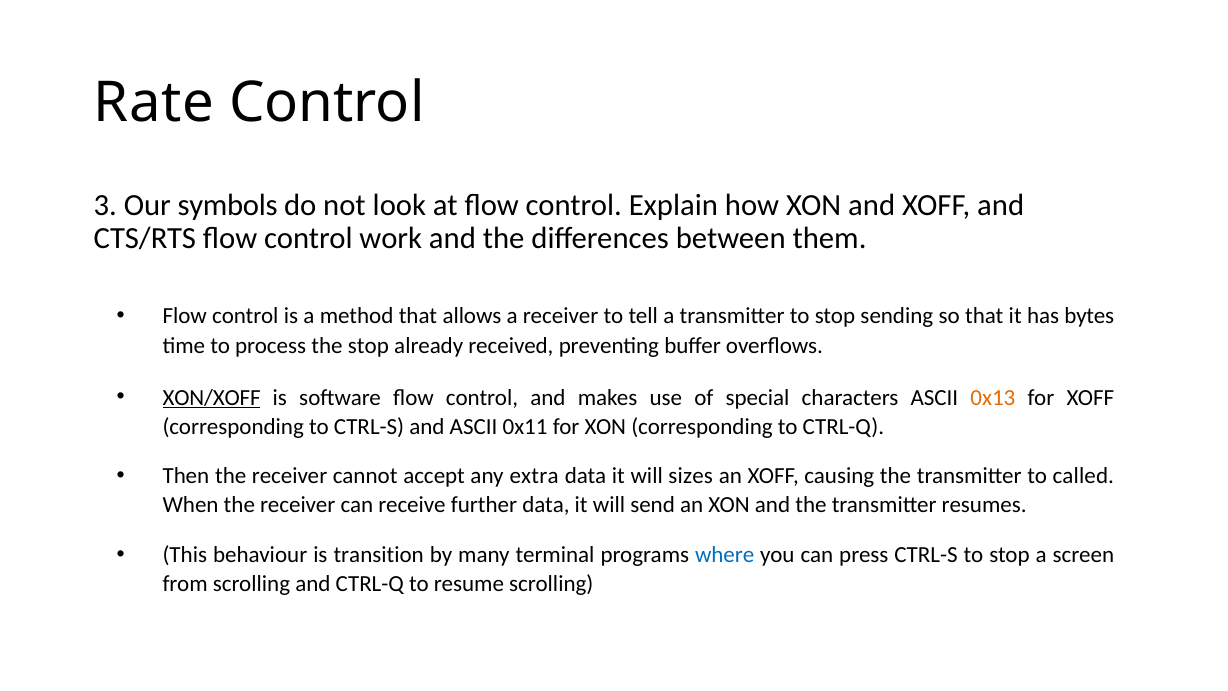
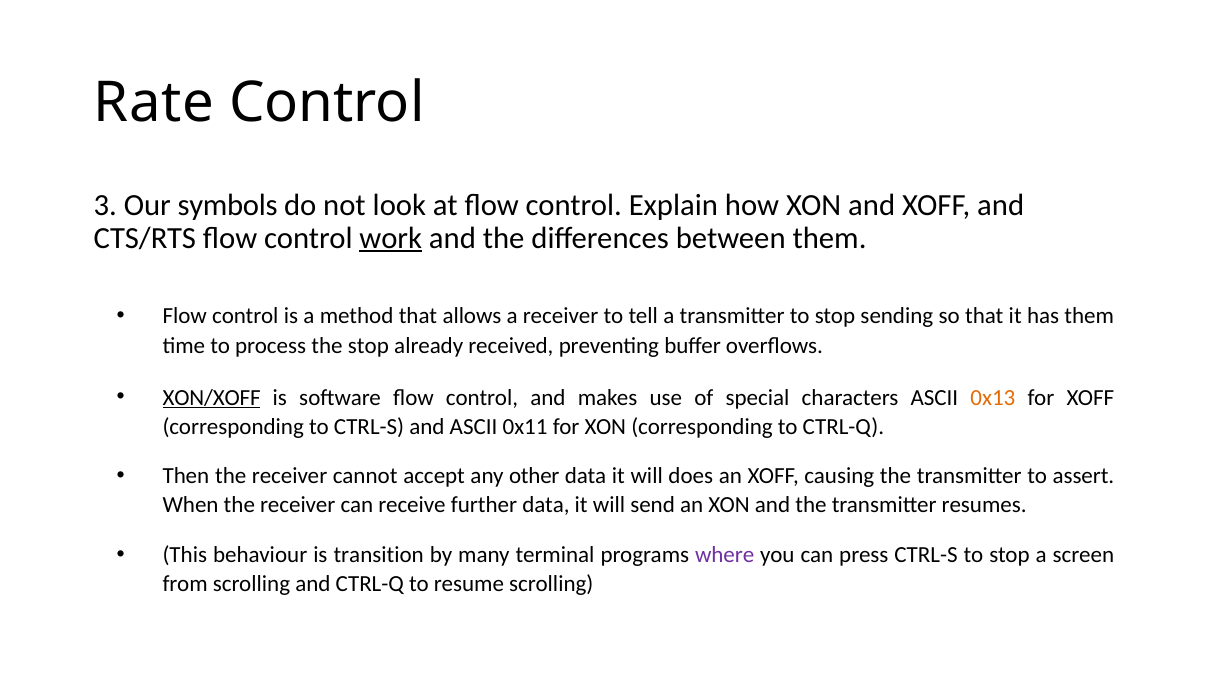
work underline: none -> present
has bytes: bytes -> them
extra: extra -> other
sizes: sizes -> does
called: called -> assert
where colour: blue -> purple
